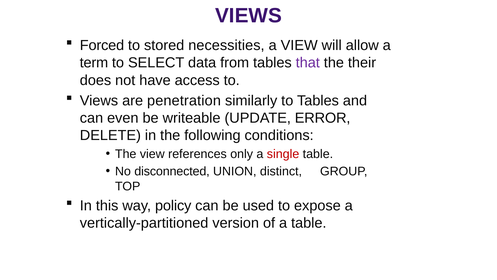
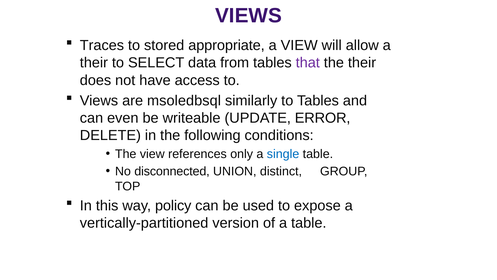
Forced: Forced -> Traces
necessities: necessities -> appropriate
term at (94, 63): term -> their
penetration: penetration -> msoledbsql
single colour: red -> blue
